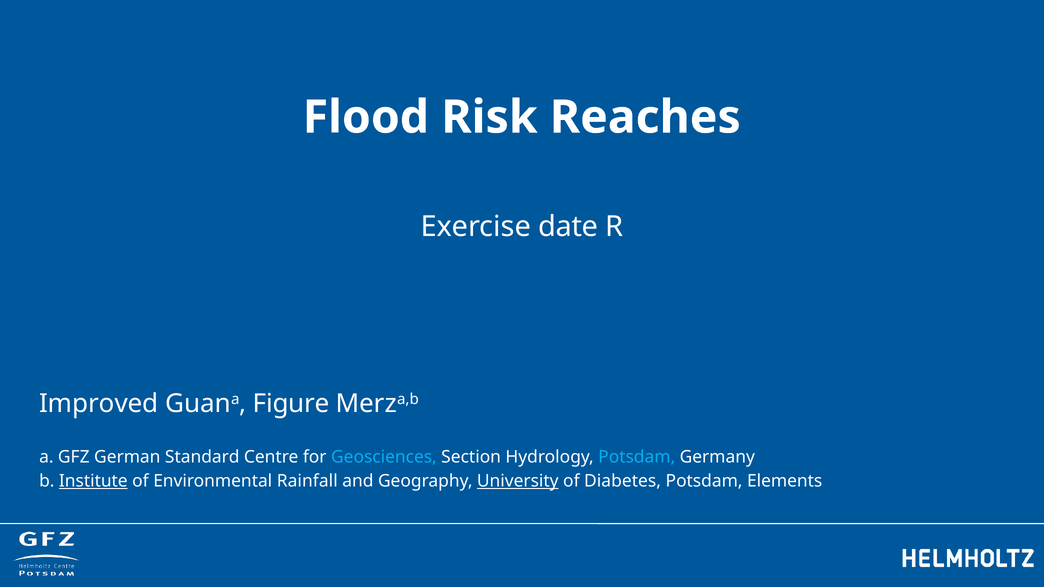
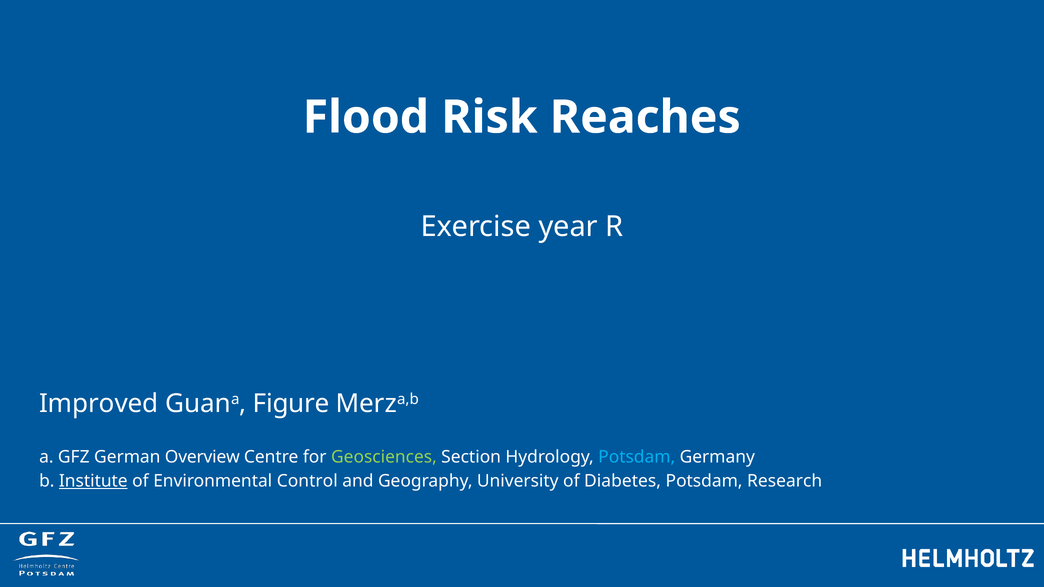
date: date -> year
Standard: Standard -> Overview
Geosciences colour: light blue -> light green
Rainfall: Rainfall -> Control
University underline: present -> none
Elements: Elements -> Research
